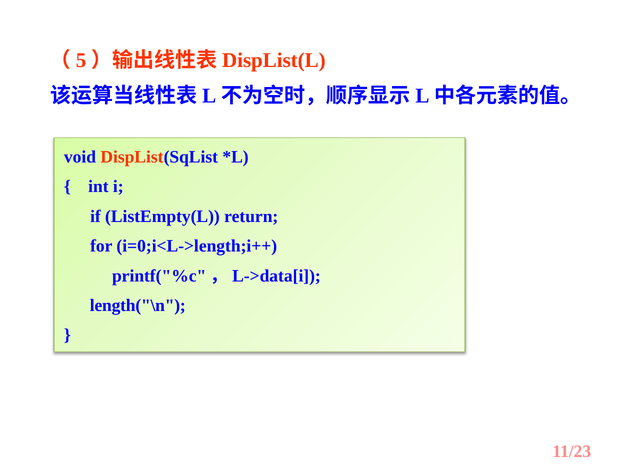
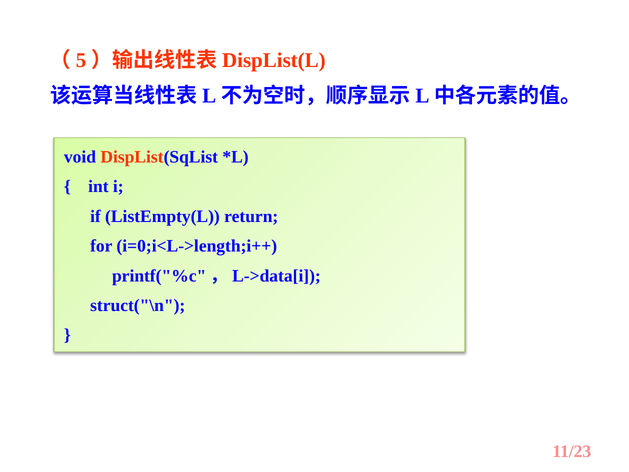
length("\n: length("\n -> struct("\n
